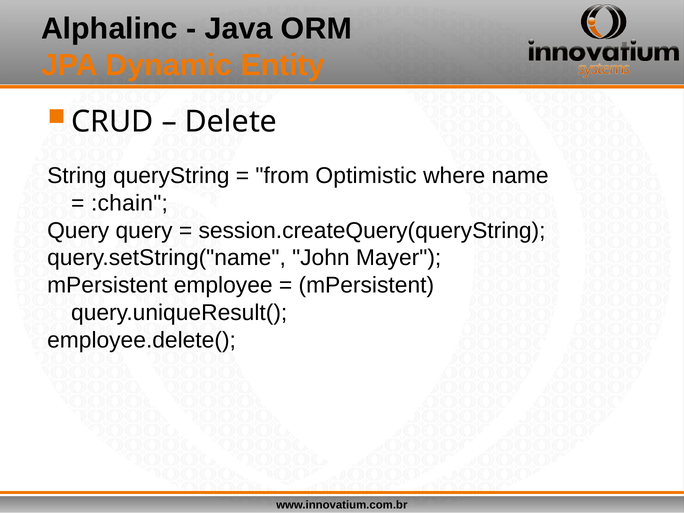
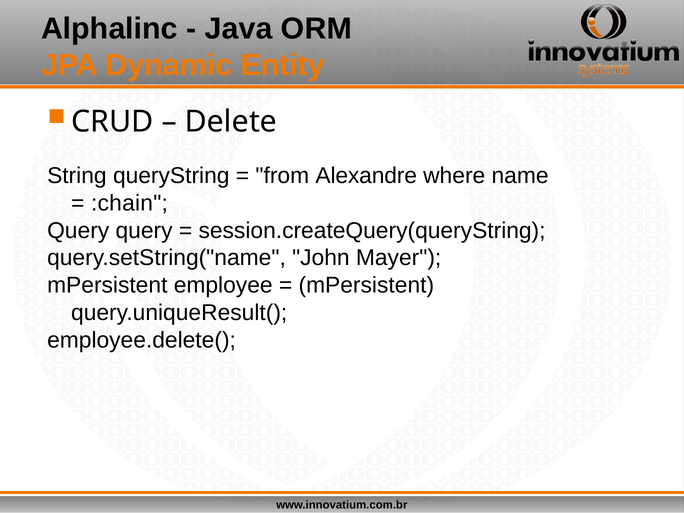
Optimistic: Optimistic -> Alexandre
